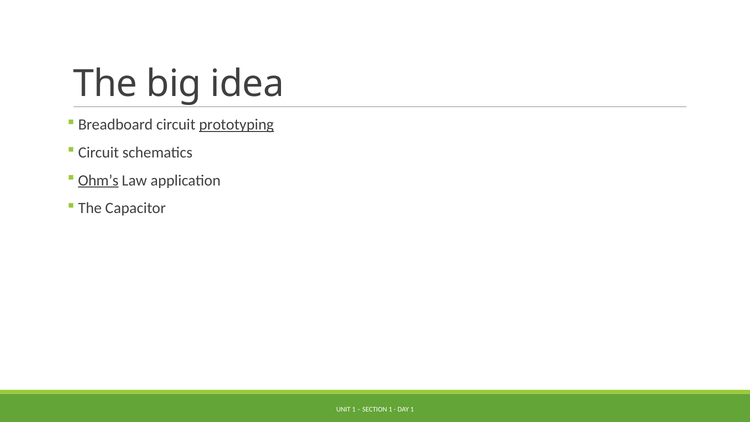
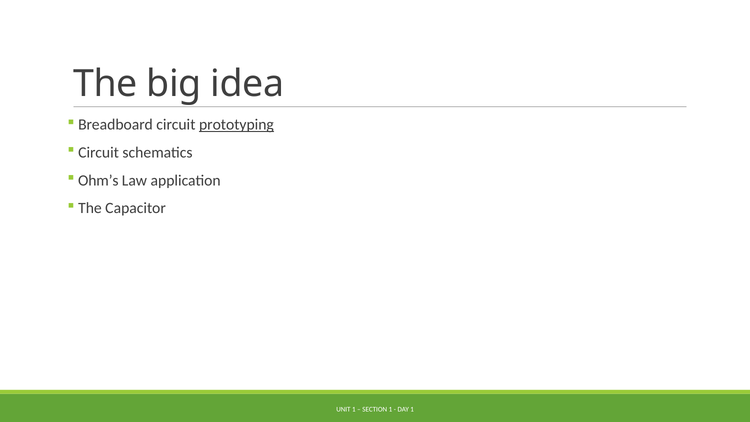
Ohm’s underline: present -> none
